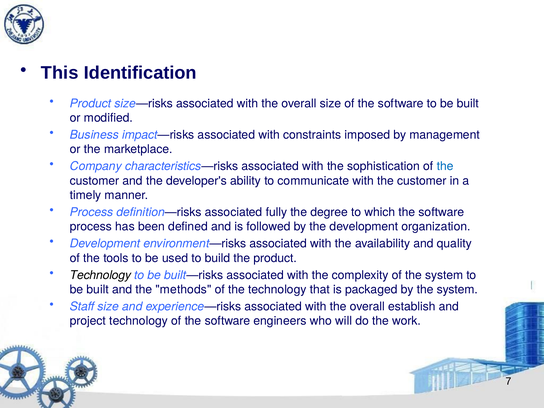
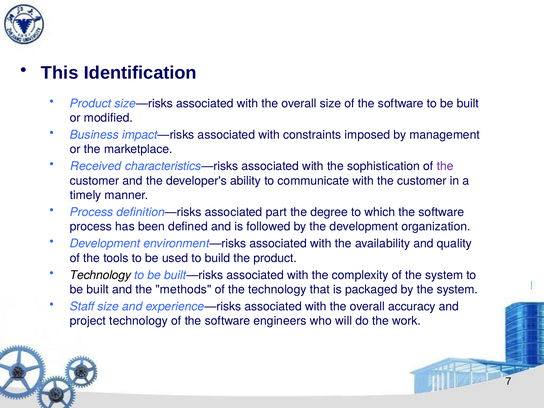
Company: Company -> Received
the at (445, 166) colour: blue -> purple
fully: fully -> part
establish: establish -> accuracy
